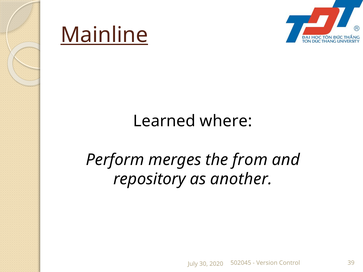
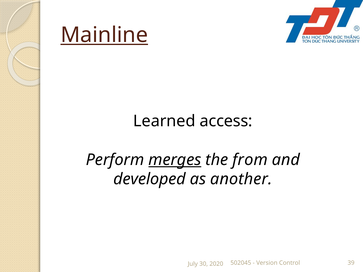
where: where -> access
merges underline: none -> present
repository: repository -> developed
